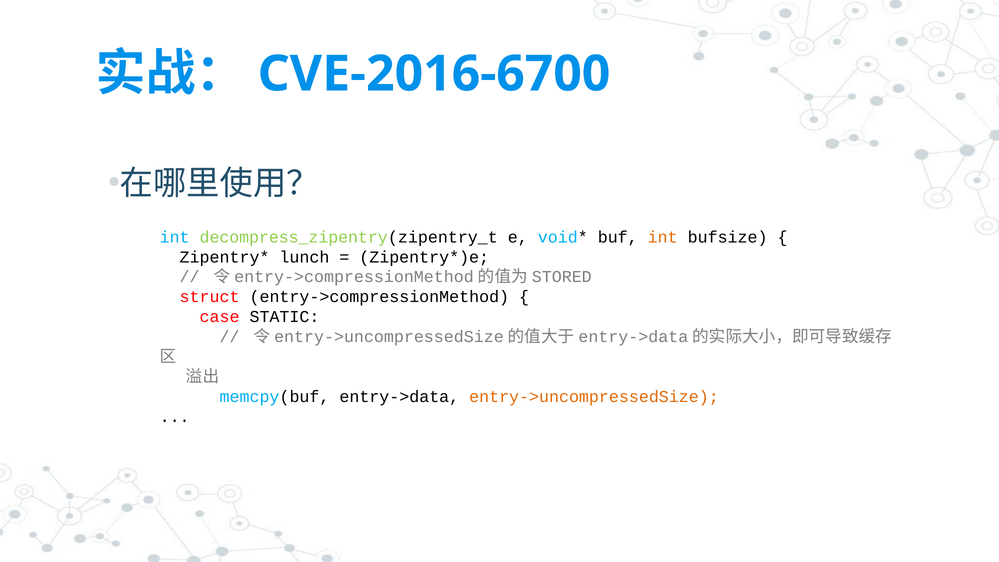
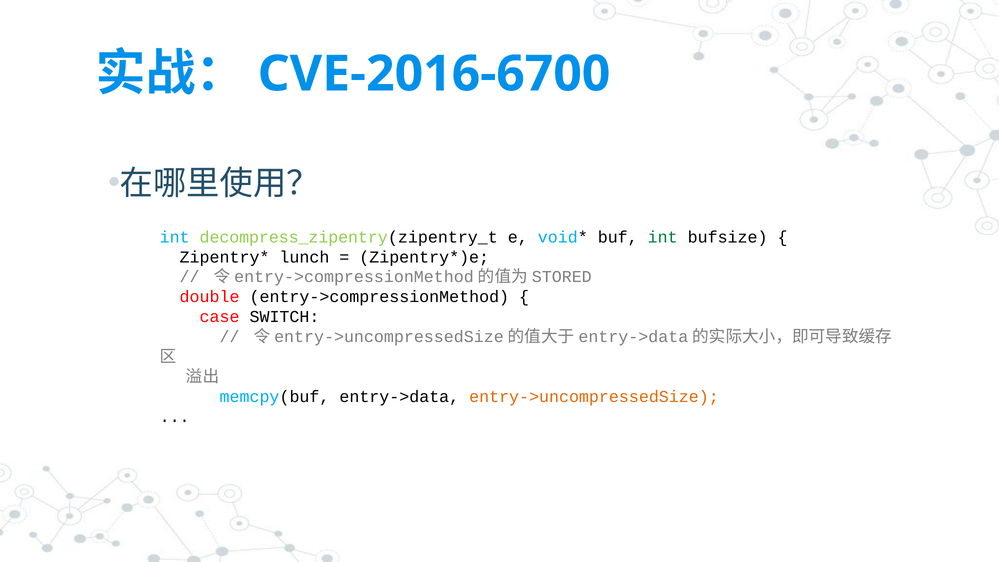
int at (663, 237) colour: orange -> green
struct: struct -> double
STATIC: STATIC -> SWITCH
